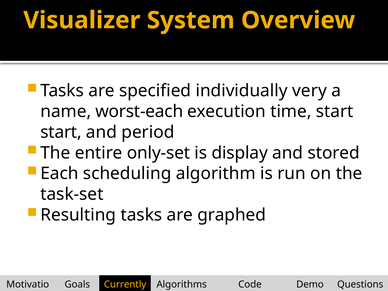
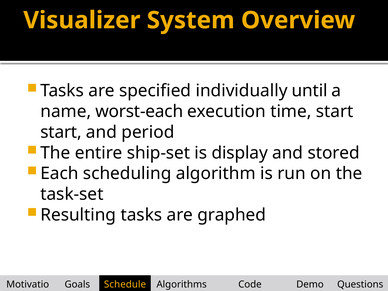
very: very -> until
only-set: only-set -> ship-set
Currently: Currently -> Schedule
